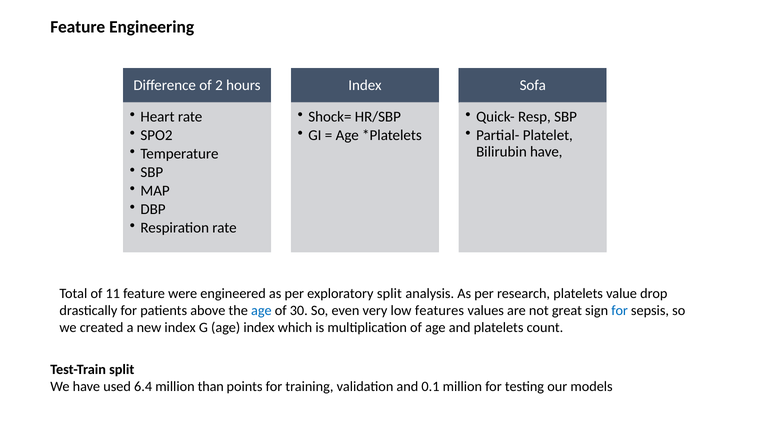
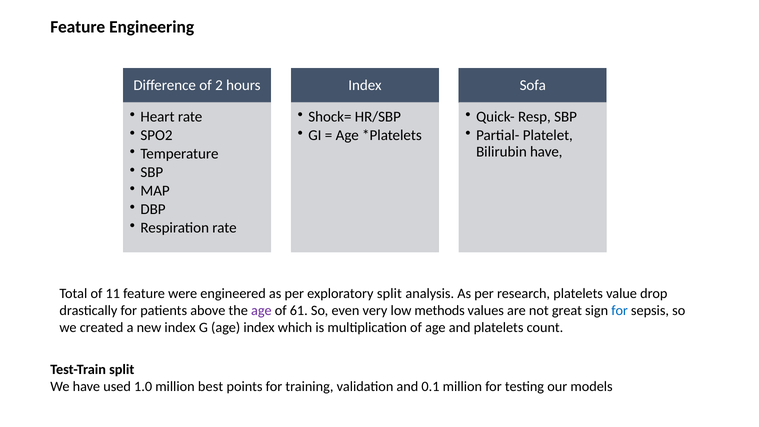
age at (261, 311) colour: blue -> purple
30: 30 -> 61
features: features -> methods
6.4: 6.4 -> 1.0
than: than -> best
